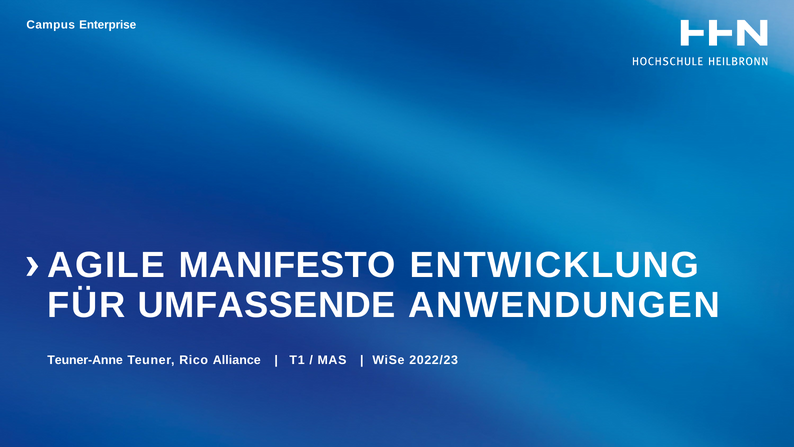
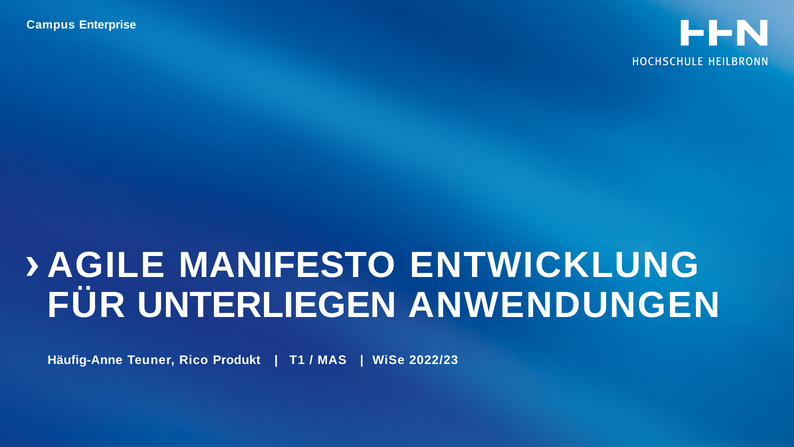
UMFASSENDE: UMFASSENDE -> UNTERLIEGEN
Teuner-Anne: Teuner-Anne -> Häufig-Anne
Alliance: Alliance -> Produkt
